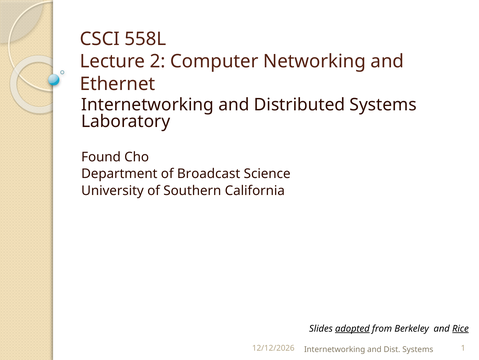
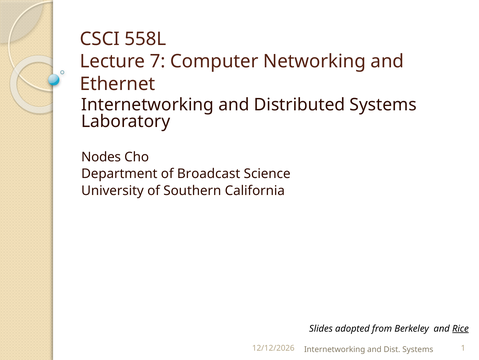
2: 2 -> 7
Found: Found -> Nodes
adopted underline: present -> none
